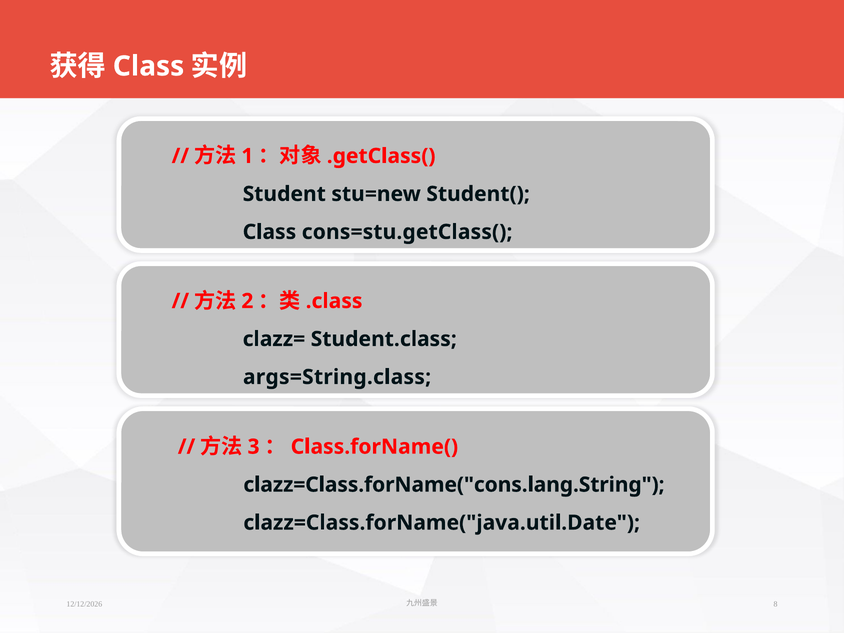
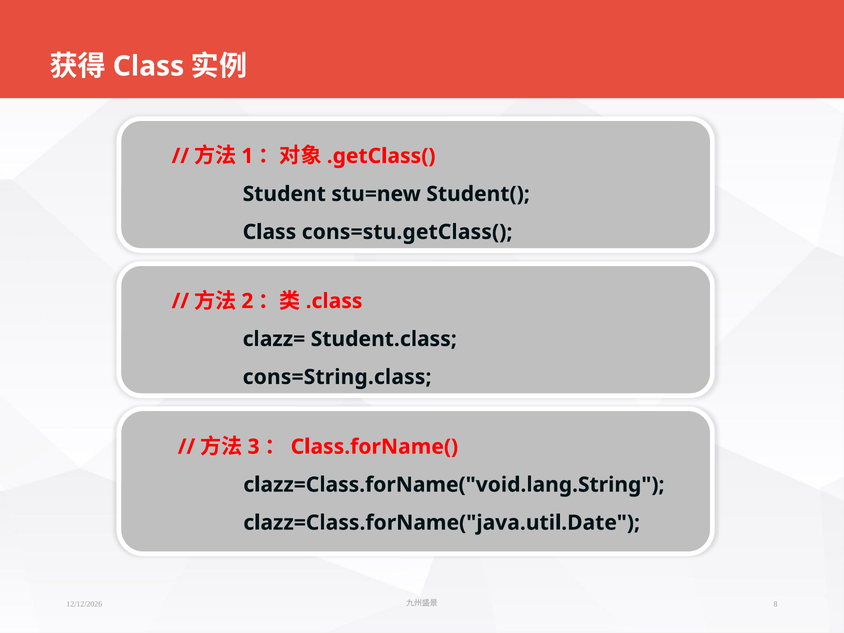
args=String.class: args=String.class -> cons=String.class
clazz=Class.forName("cons.lang.String: clazz=Class.forName("cons.lang.String -> clazz=Class.forName("void.lang.String
